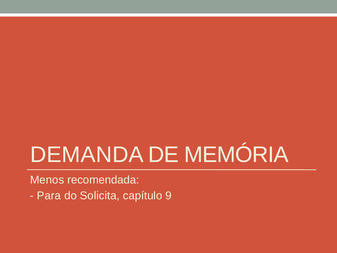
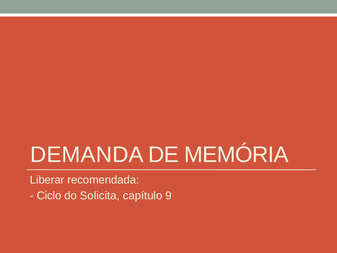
Menos: Menos -> Liberar
Para: Para -> Ciclo
